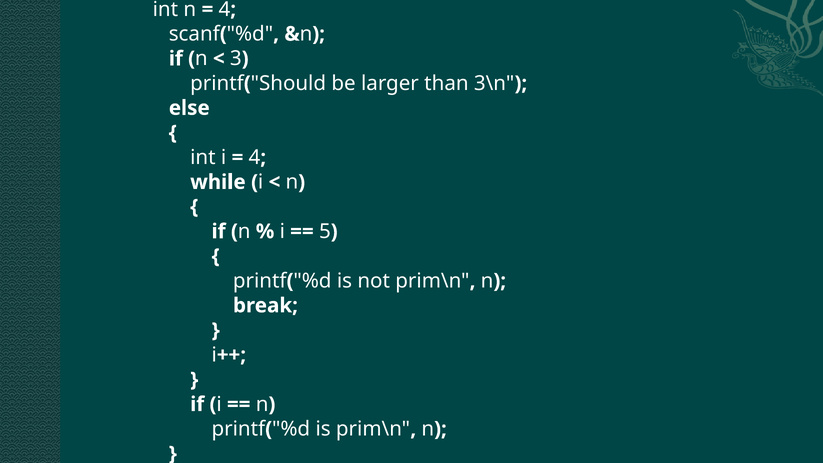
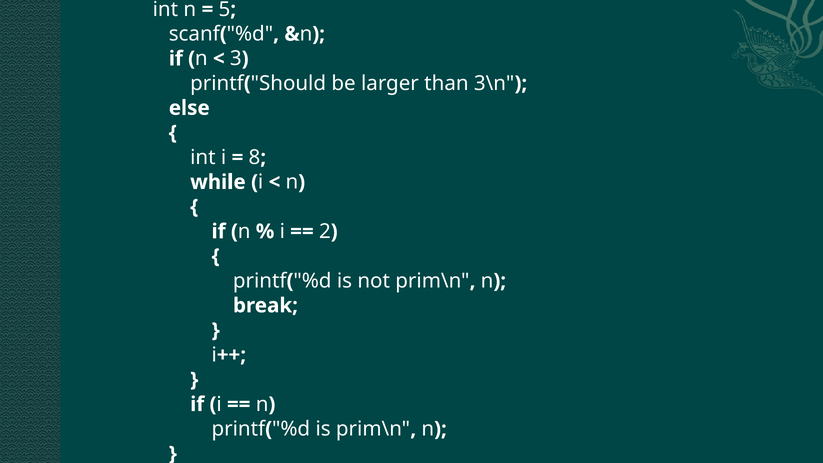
4 at (224, 9): 4 -> 5
4 at (255, 157): 4 -> 8
5: 5 -> 2
